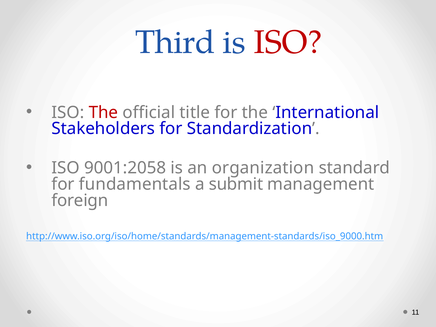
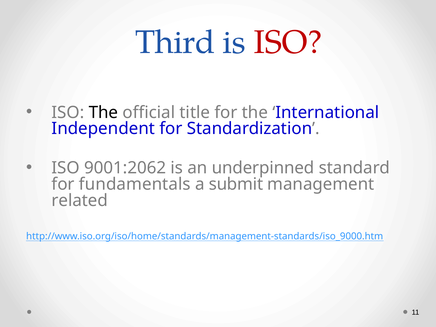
The at (103, 112) colour: red -> black
Stakeholders: Stakeholders -> Independent
9001:2058: 9001:2058 -> 9001:2062
organization: organization -> underpinned
foreign: foreign -> related
